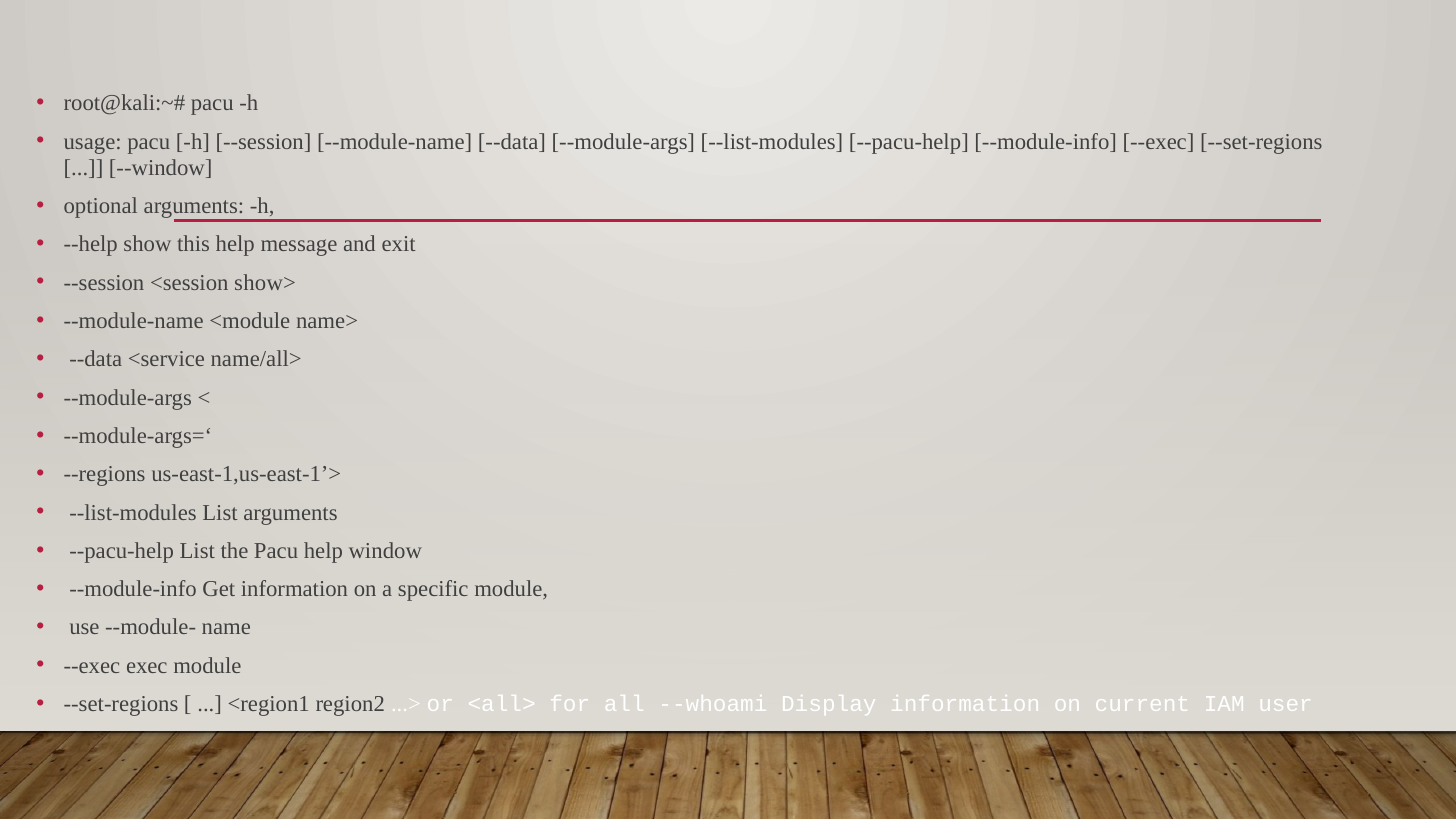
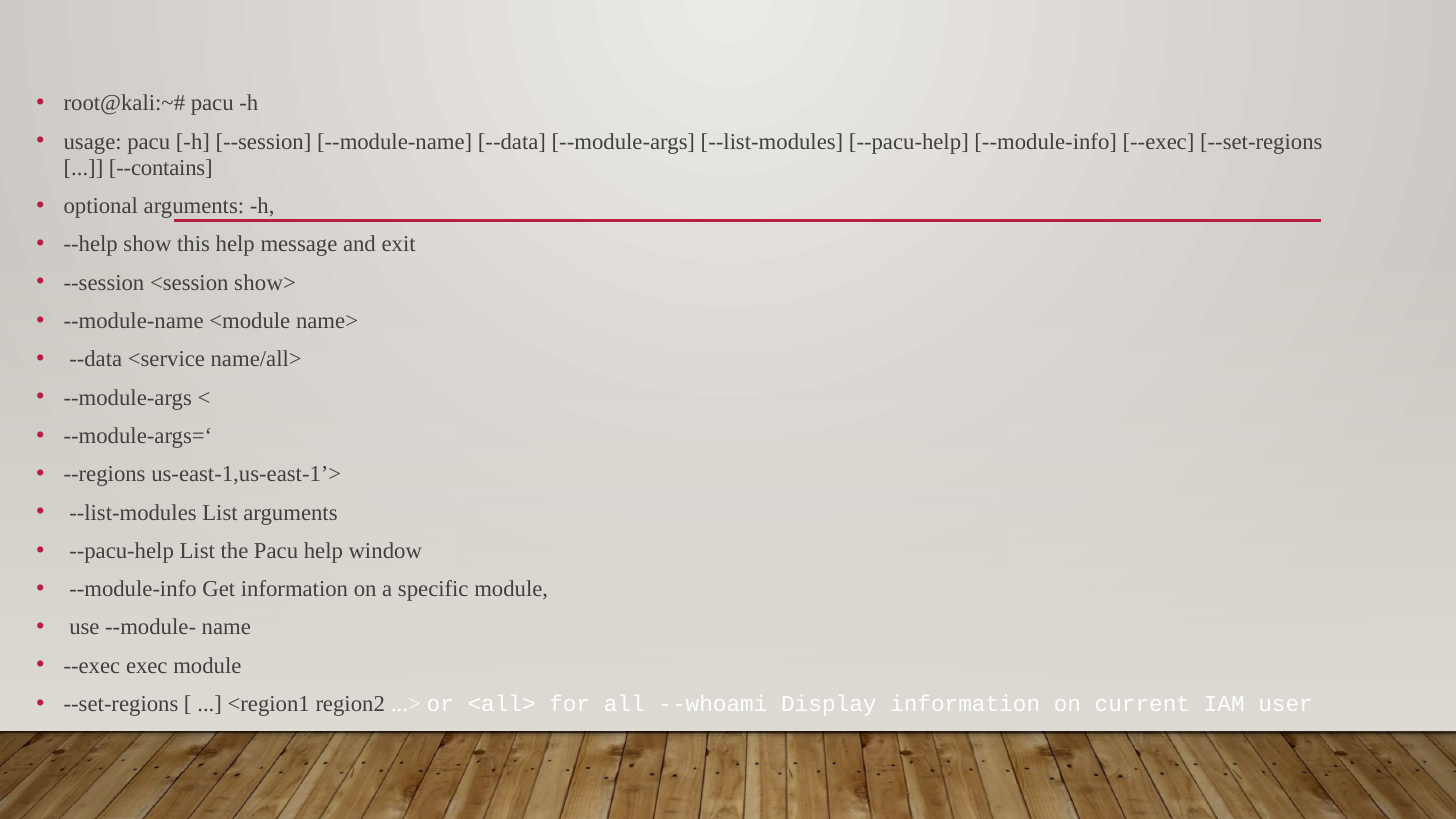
--window: --window -> --contains
